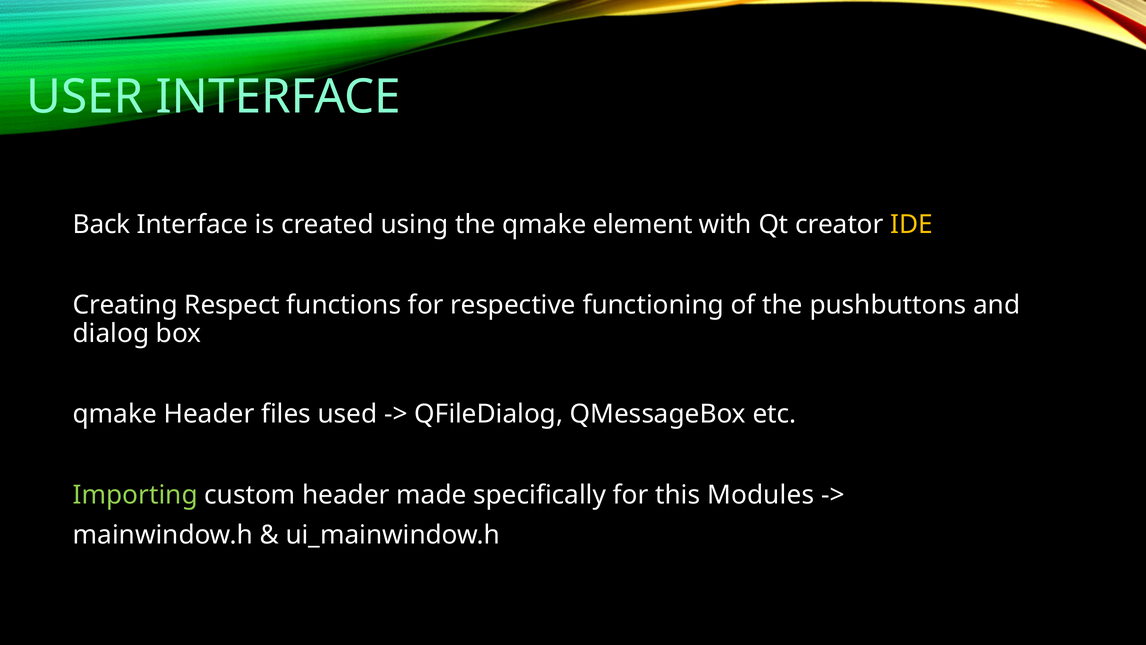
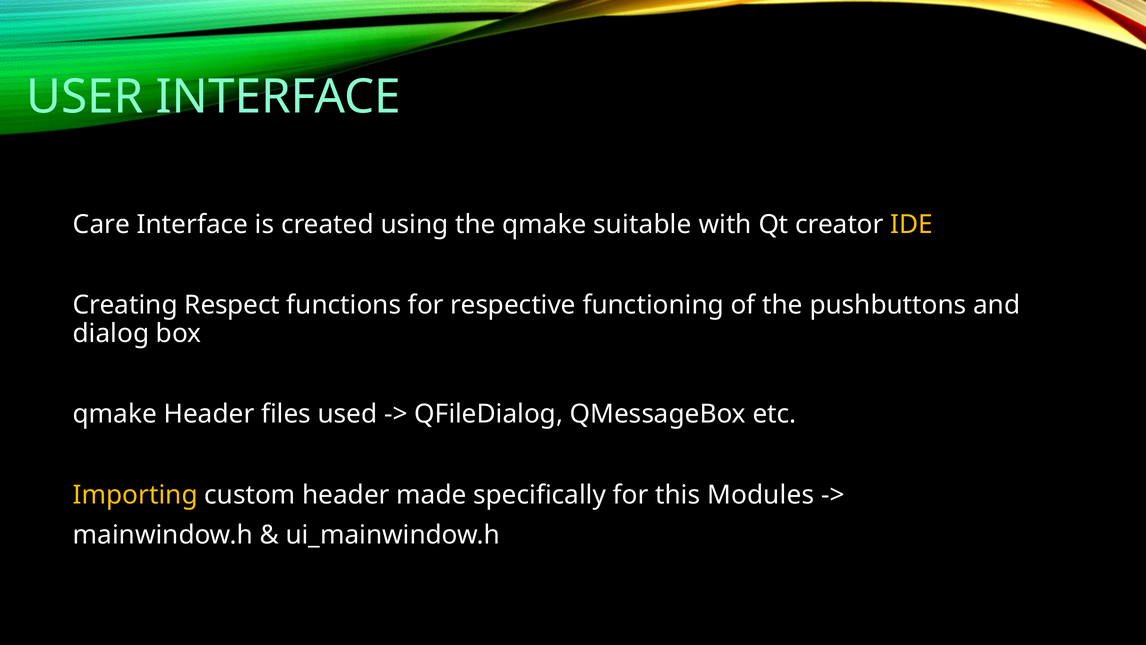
Back: Back -> Care
element: element -> suitable
Importing colour: light green -> yellow
